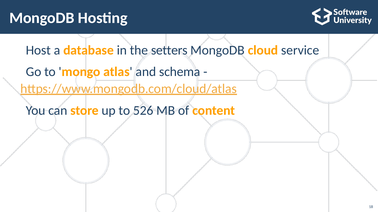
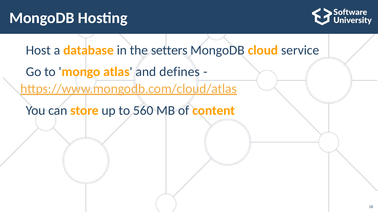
schema: schema -> defines
526: 526 -> 560
